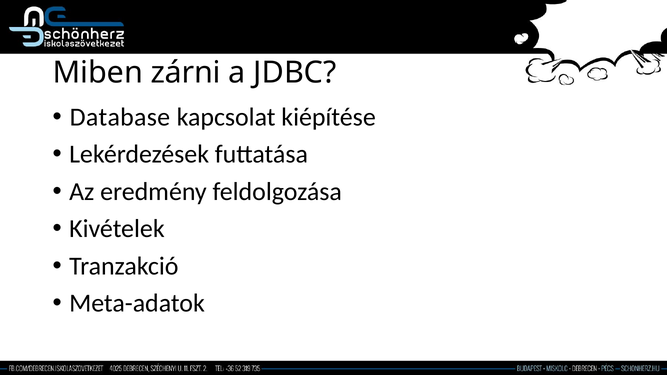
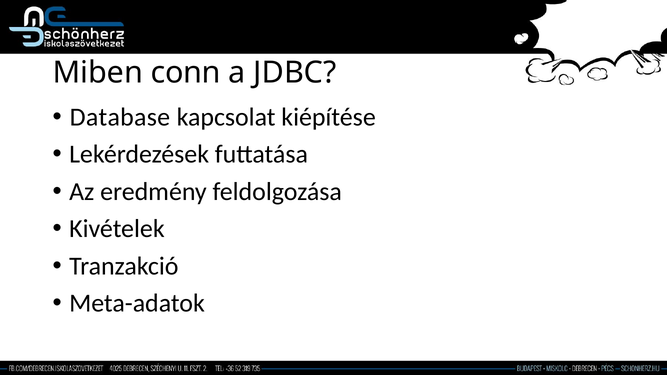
zárni: zárni -> conn
